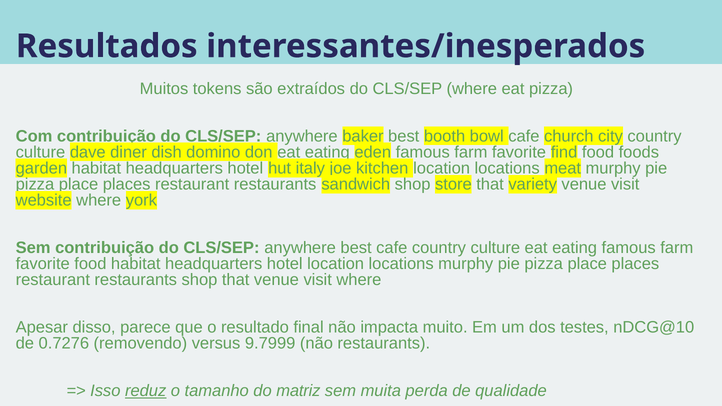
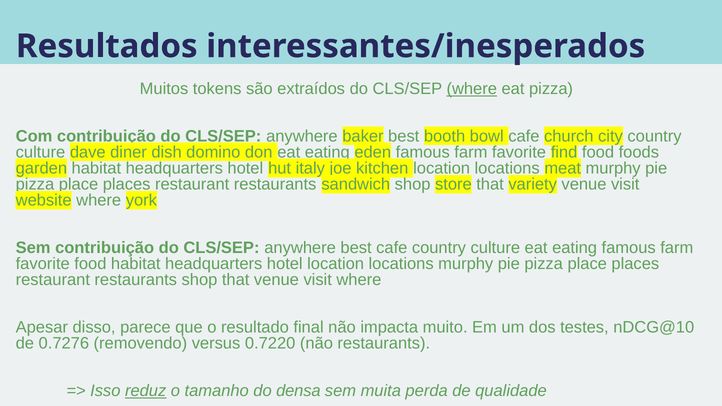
where at (472, 89) underline: none -> present
9.7999: 9.7999 -> 0.7220
matriz: matriz -> densa
